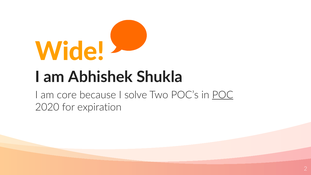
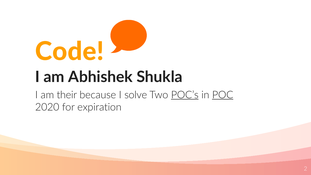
Wide: Wide -> Code
core: core -> their
POC’s underline: none -> present
